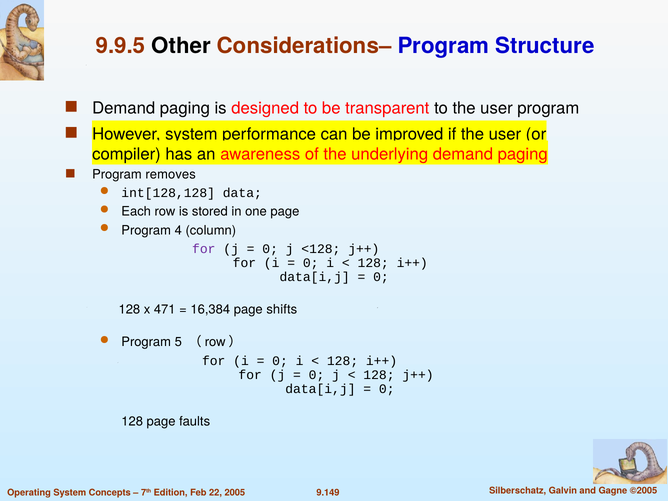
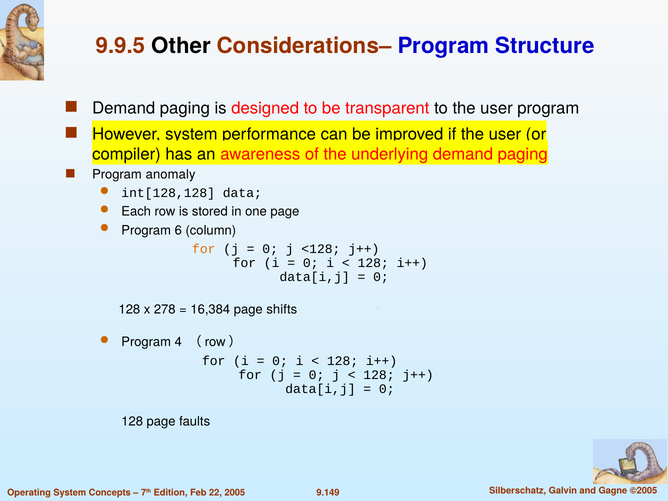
removes: removes -> anomaly
4: 4 -> 6
for at (204, 249) colour: purple -> orange
471: 471 -> 278
5: 5 -> 4
